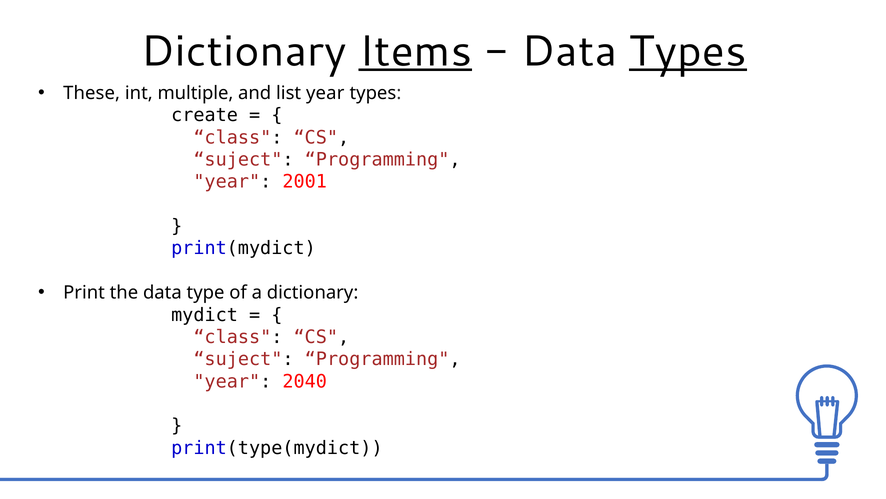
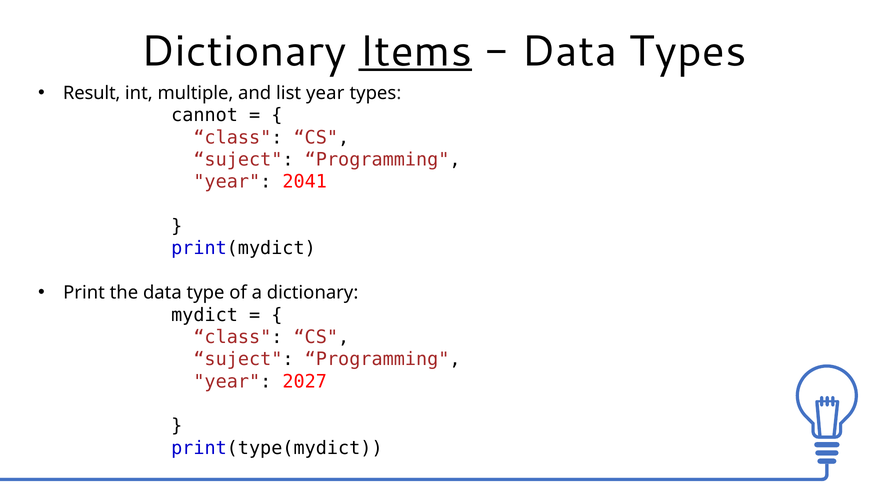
Types at (688, 51) underline: present -> none
These: These -> Result
create: create -> cannot
2001: 2001 -> 2041
2040: 2040 -> 2027
